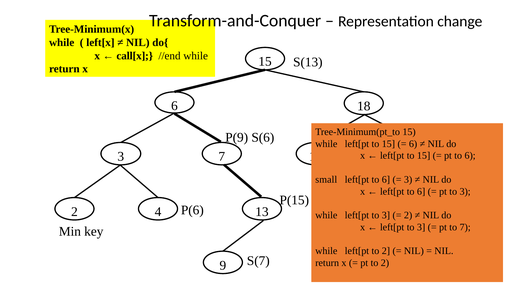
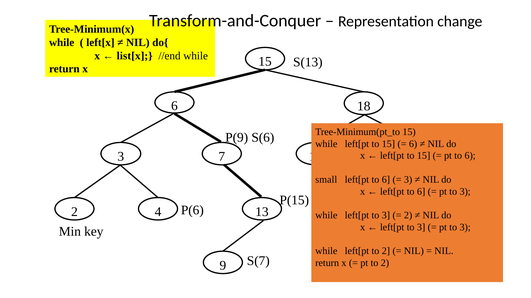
call[x: call[x -> list[x
7 at (465, 228): 7 -> 3
